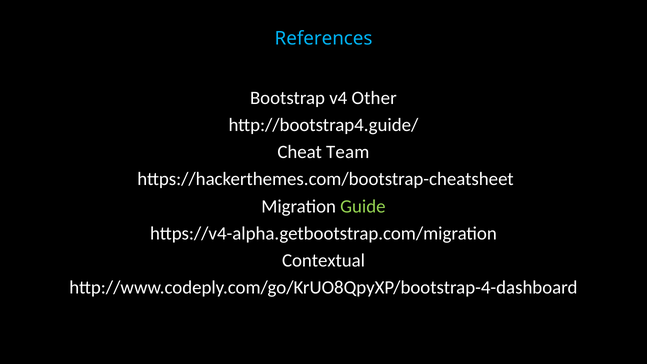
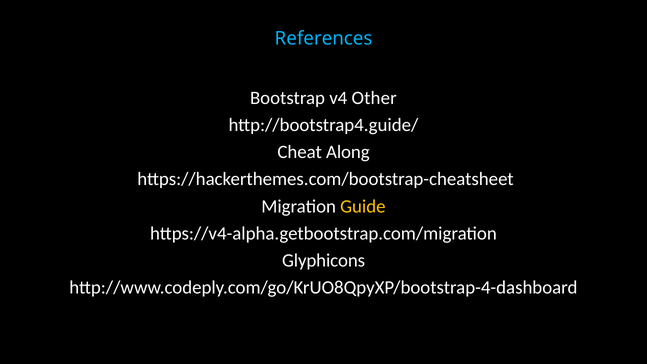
Team: Team -> Along
Guide colour: light green -> yellow
Contextual: Contextual -> Glyphicons
